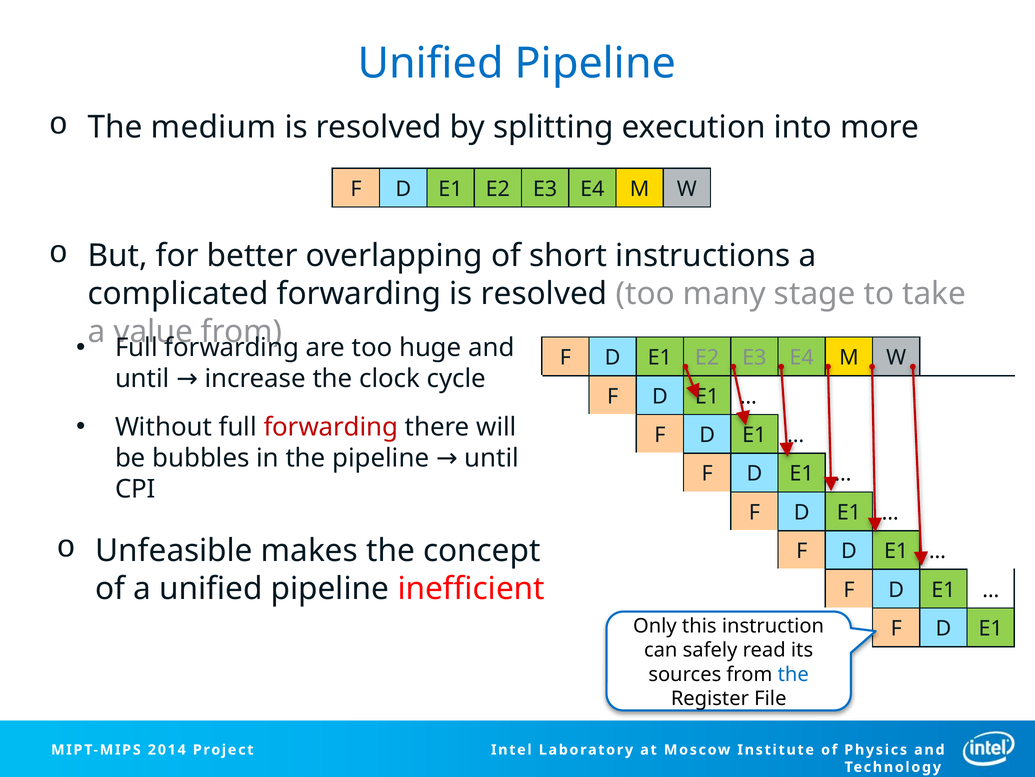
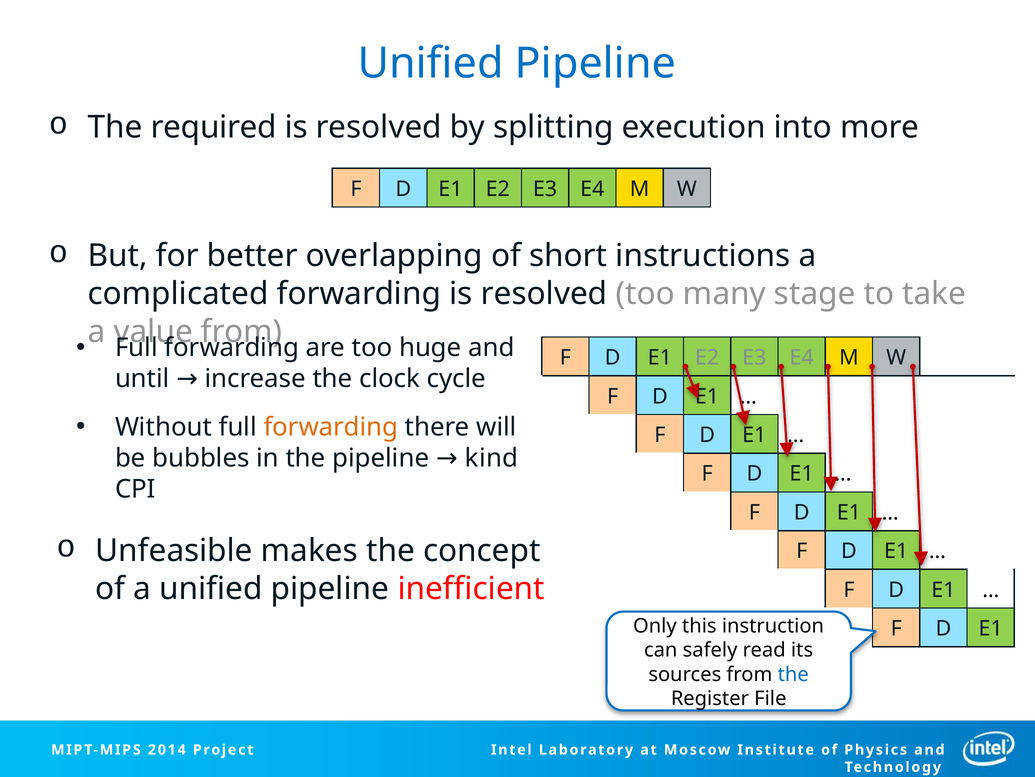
medium: medium -> required
forwarding at (331, 427) colour: red -> orange
pipeline until: until -> kind
